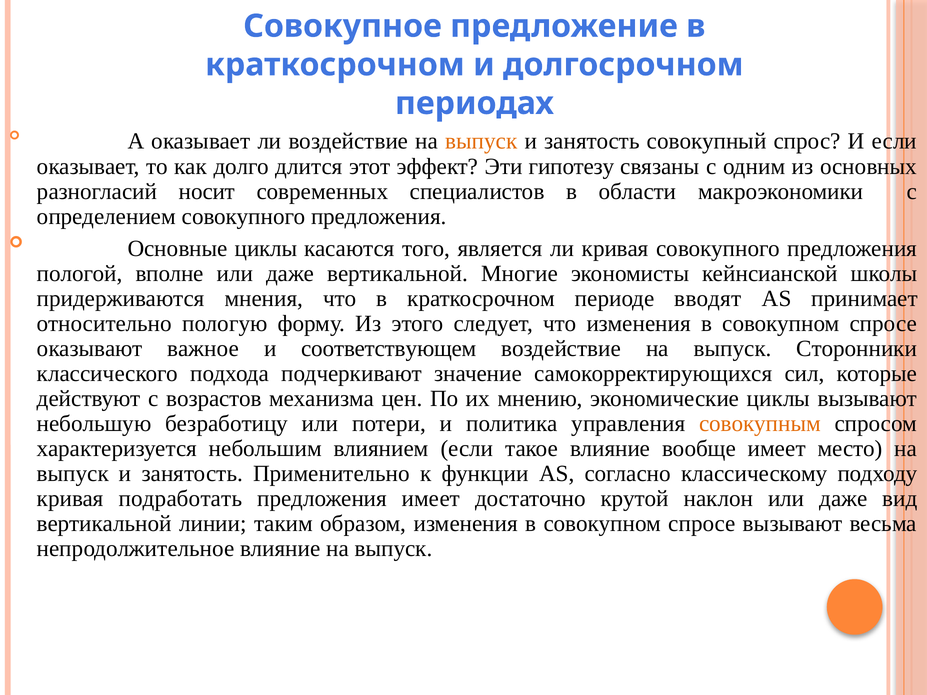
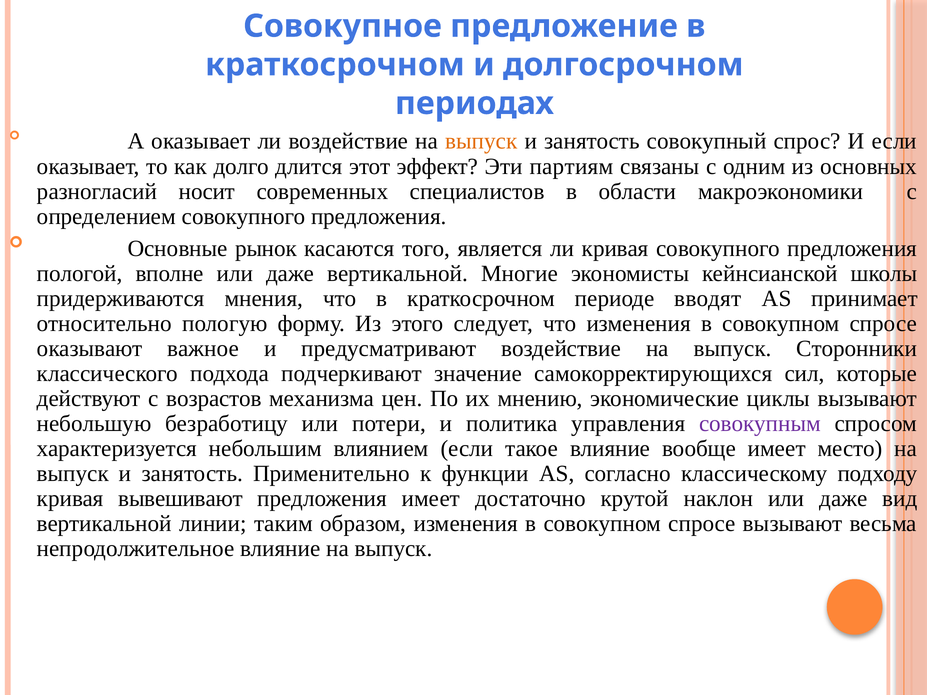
гипотезу: гипотезу -> партиям
Основные циклы: циклы -> рынок
соответствующем: соответствующем -> предусматривают
совокупным colour: orange -> purple
подработать: подработать -> вывешивают
